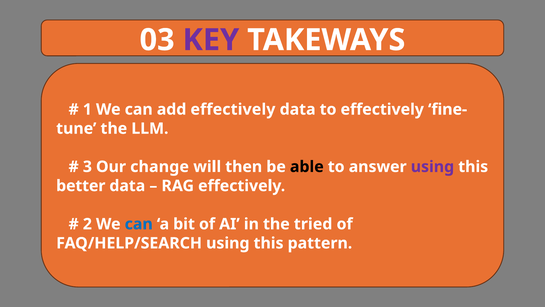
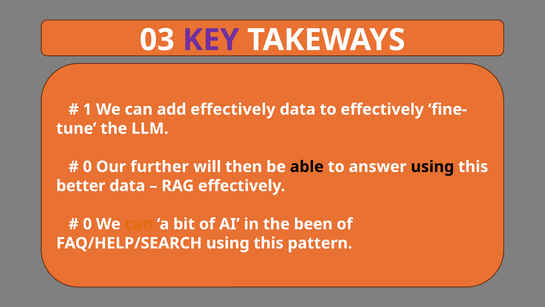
3 at (87, 167): 3 -> 0
change: change -> further
using at (432, 167) colour: purple -> black
2 at (87, 224): 2 -> 0
can at (139, 224) colour: blue -> orange
tried: tried -> been
